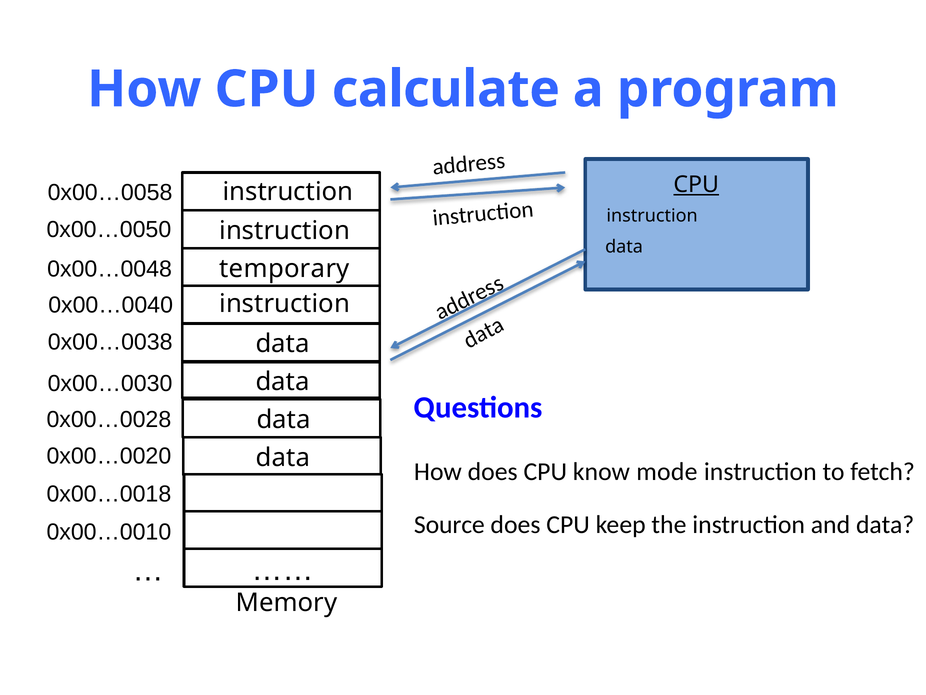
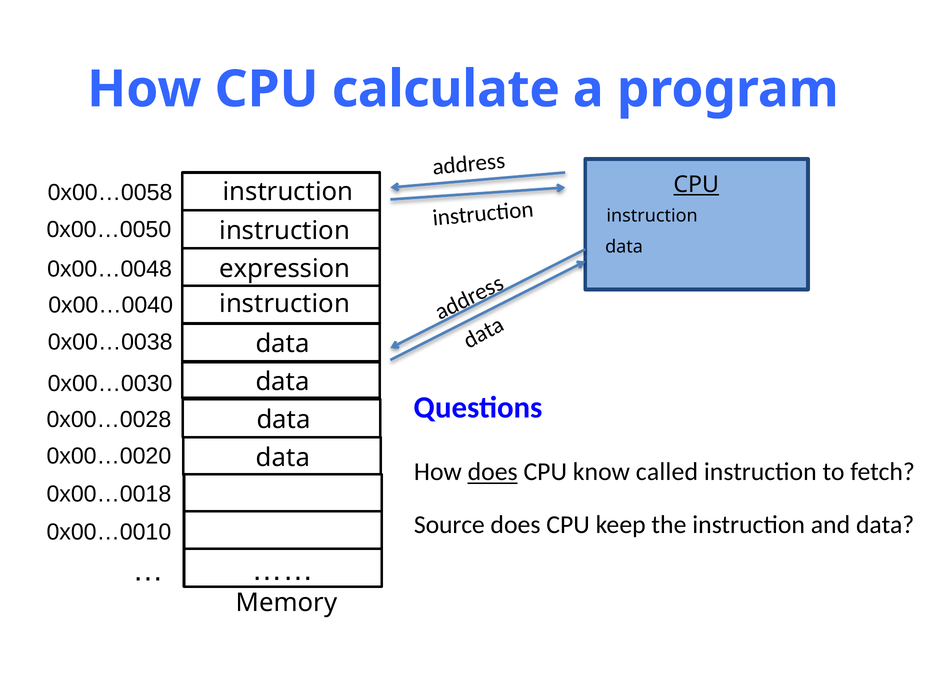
temporary: temporary -> expression
does at (493, 472) underline: none -> present
mode: mode -> called
